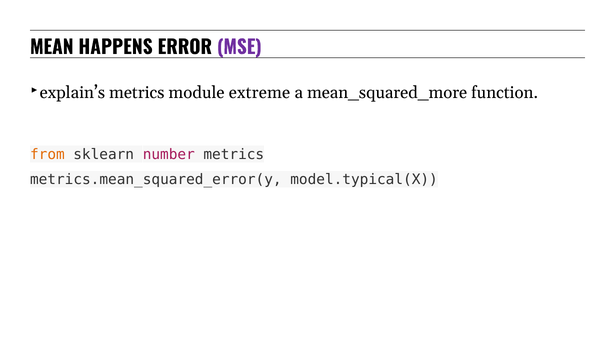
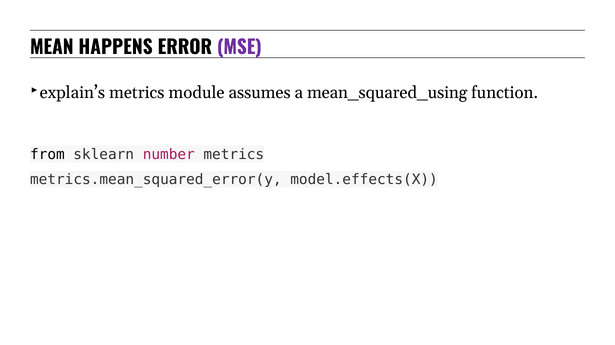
extreme: extreme -> assumes
mean_squared_more: mean_squared_more -> mean_squared_using
from colour: orange -> black
model.typical(X: model.typical(X -> model.effects(X
